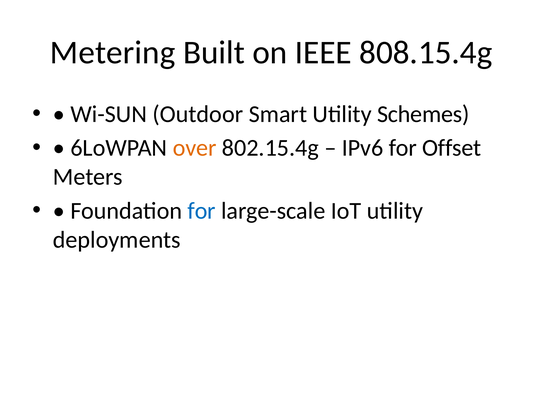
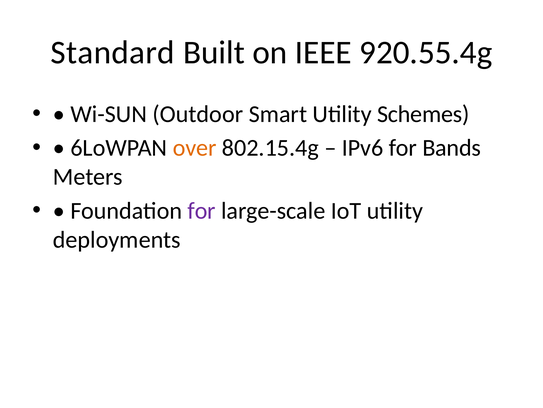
Metering: Metering -> Standard
808.15.4g: 808.15.4g -> 920.55.4g
Offset: Offset -> Bands
for at (202, 210) colour: blue -> purple
